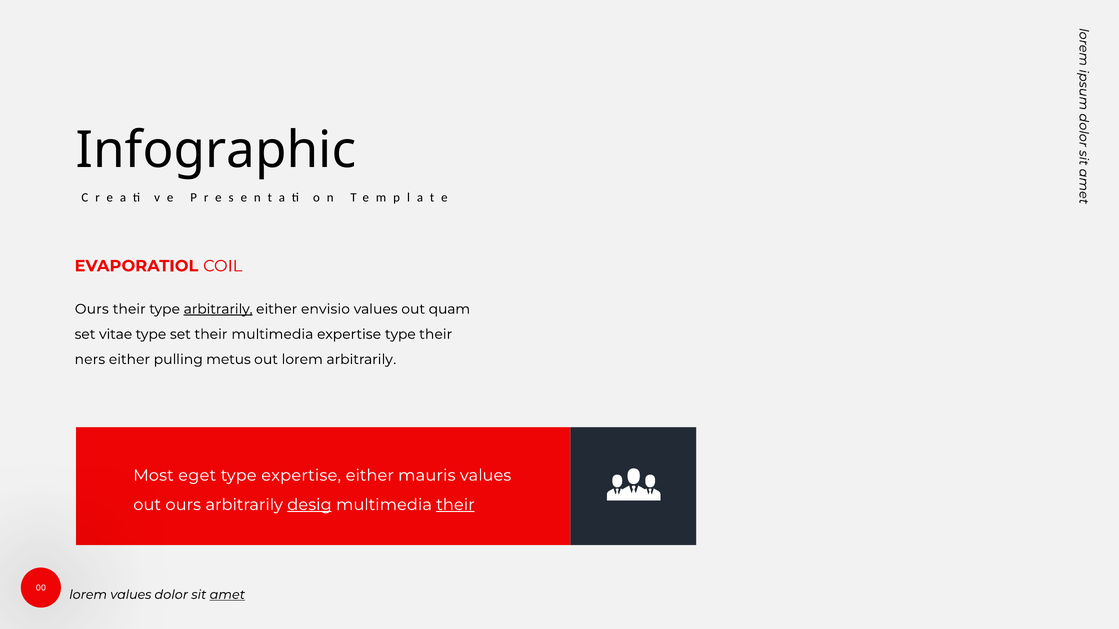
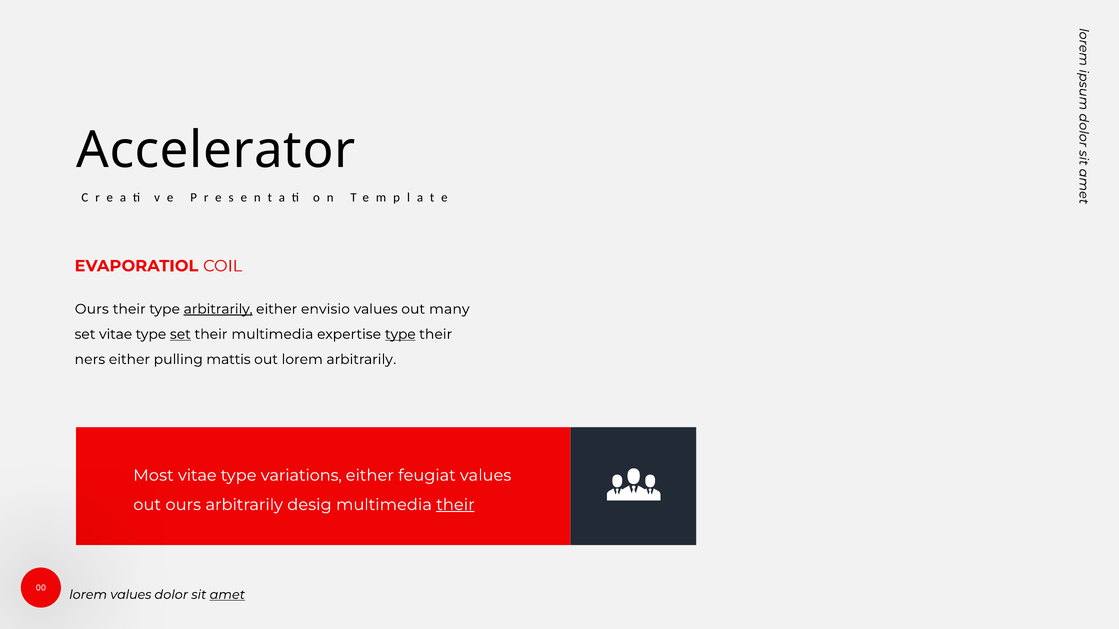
Infographic: Infographic -> Accelerator
quam: quam -> many
set at (180, 334) underline: none -> present
type at (400, 334) underline: none -> present
metus: metus -> mattis
eget at (197, 476): eget -> vitae
type expertise: expertise -> variations
mauris: mauris -> feugiat
desig underline: present -> none
